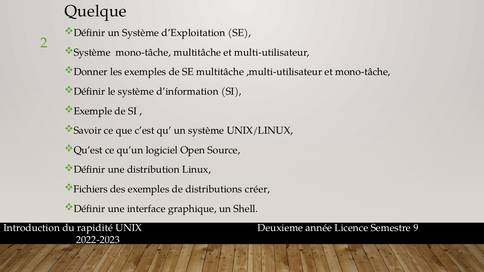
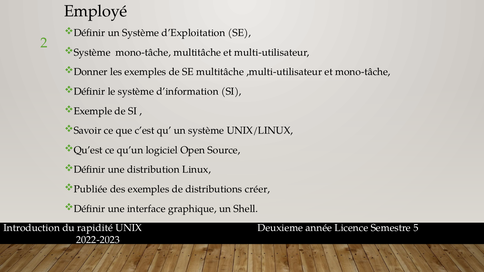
Quelque: Quelque -> Employé
Fichiers: Fichiers -> Publiée
9: 9 -> 5
